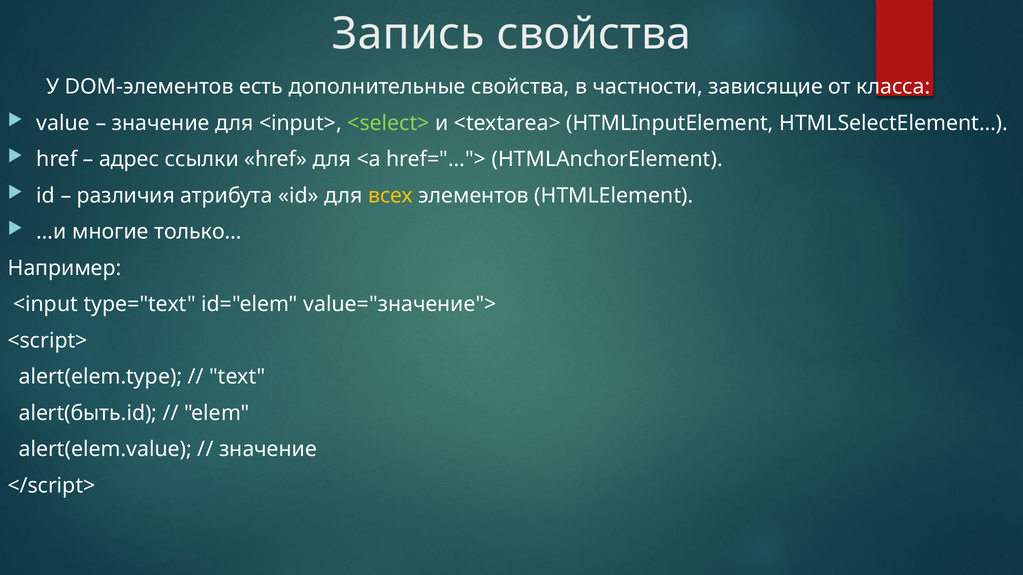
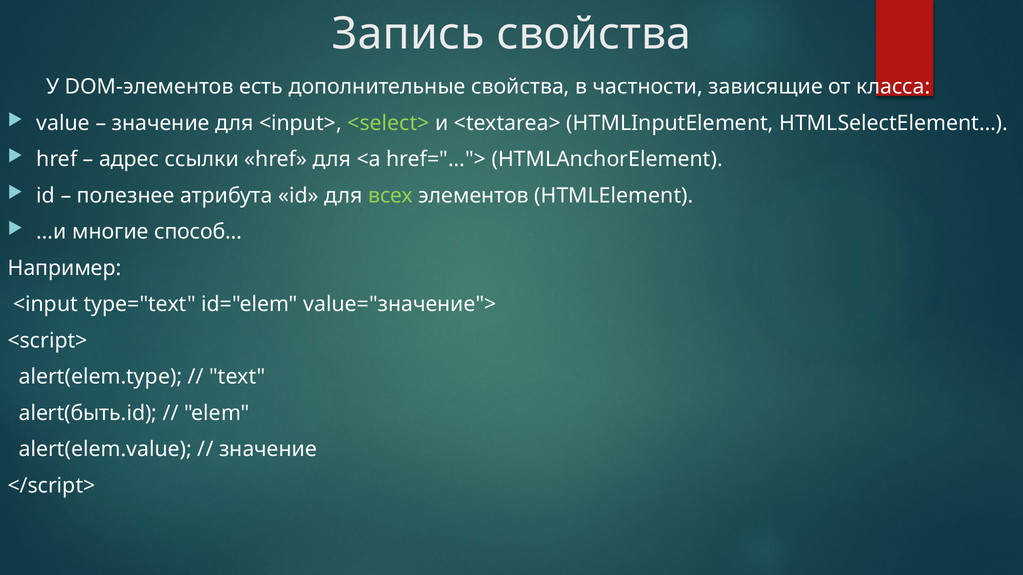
различия: различия -> полезнее
всех colour: yellow -> light green
только…: только… -> способ…
